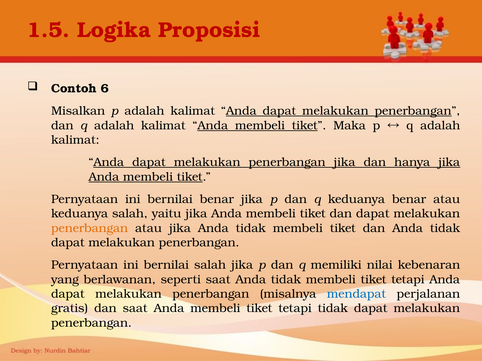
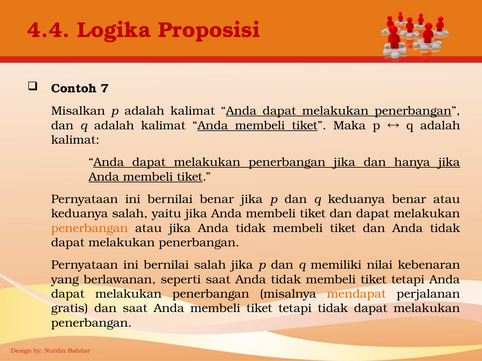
1.5: 1.5 -> 4.4
6: 6 -> 7
mendapat colour: blue -> orange
